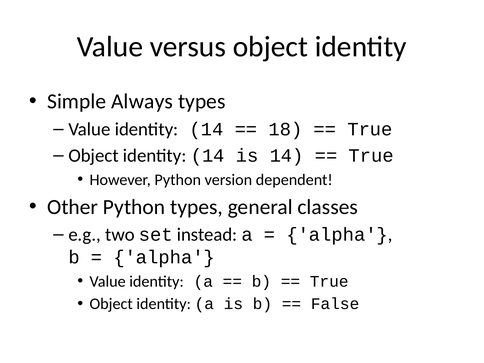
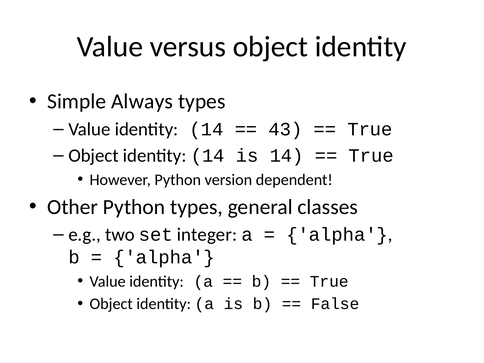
18: 18 -> 43
instead: instead -> integer
